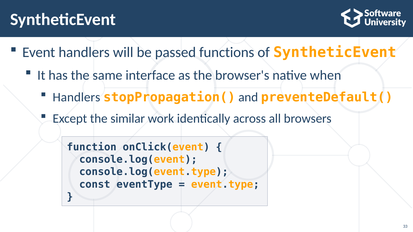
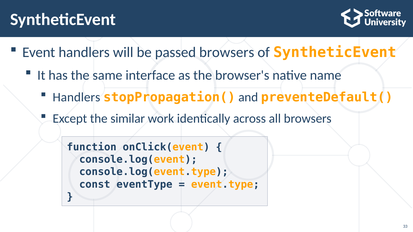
passed functions: functions -> browsers
when: when -> name
